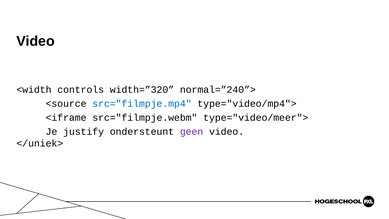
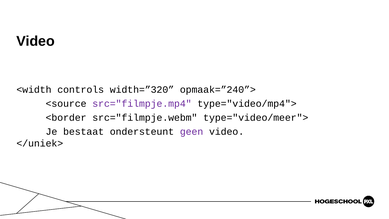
normal=”240”>: normal=”240”> -> opmaak=”240”>
src="filmpje.mp4 colour: blue -> purple
<iframe: <iframe -> <border
justify: justify -> bestaat
